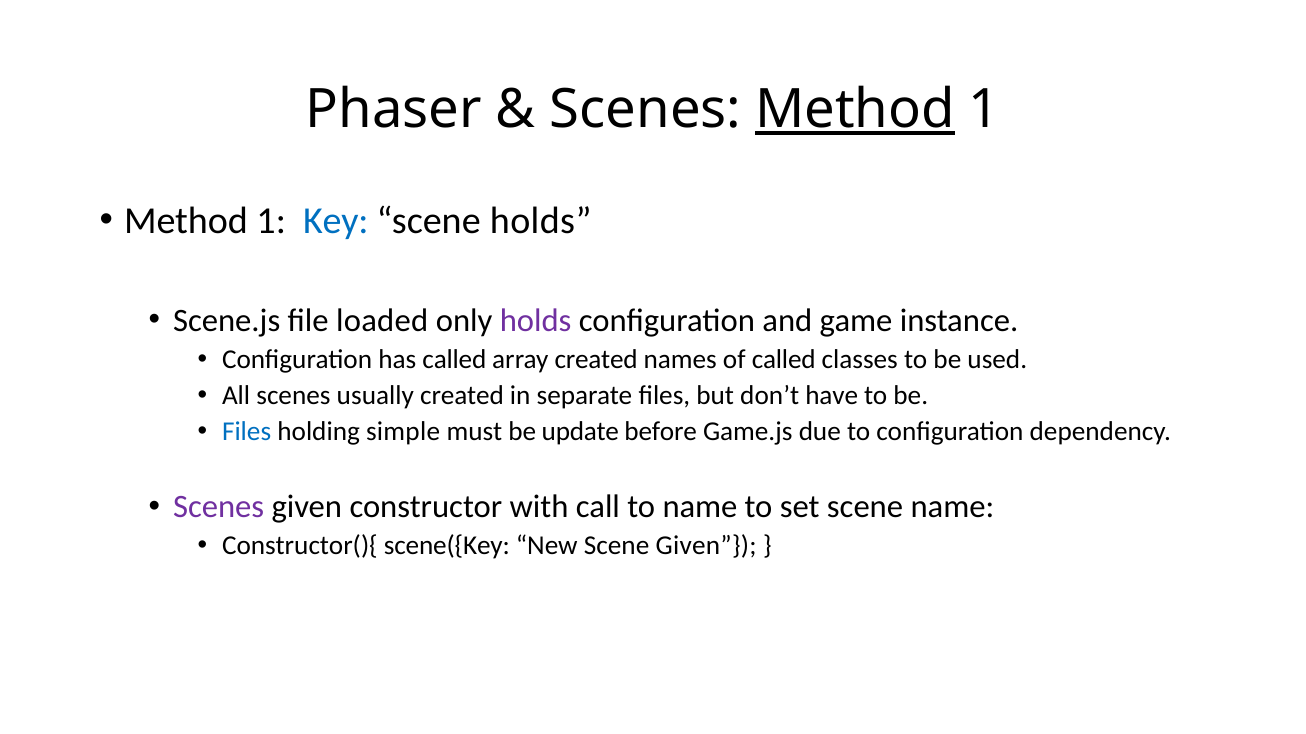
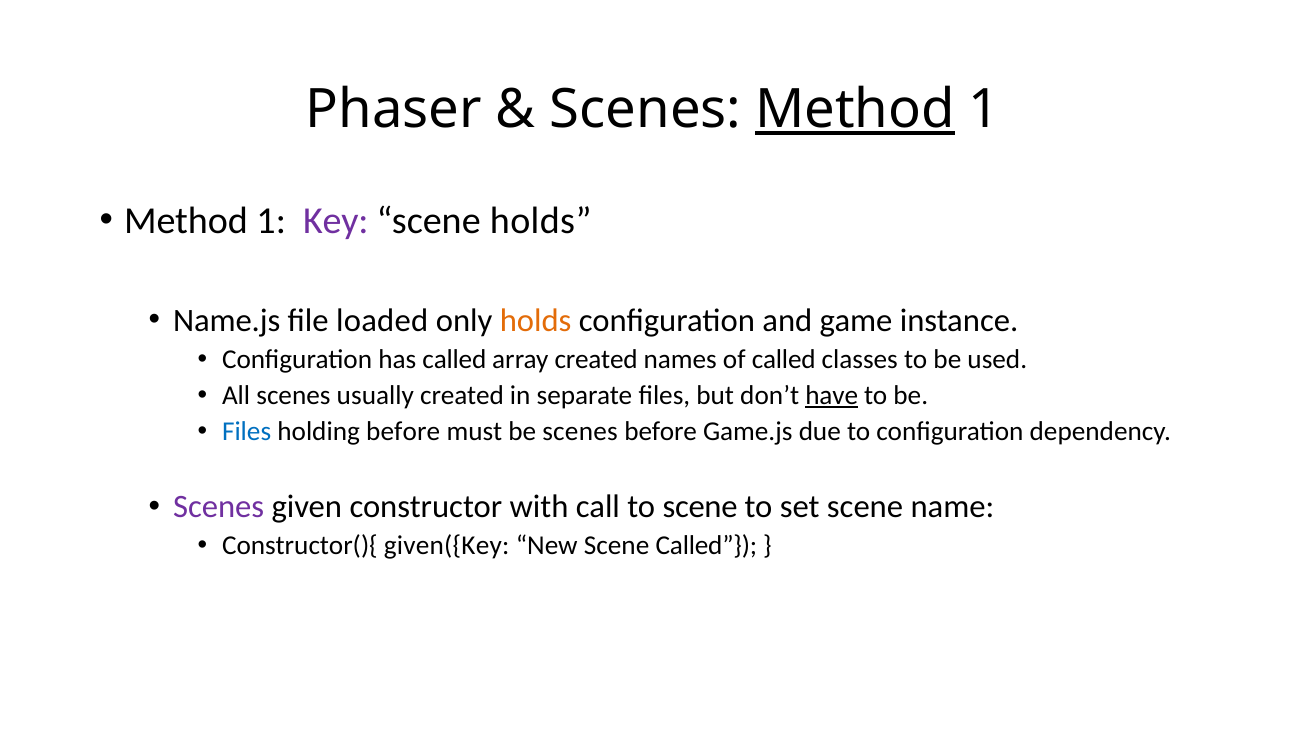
Key colour: blue -> purple
Scene.js: Scene.js -> Name.js
holds at (536, 321) colour: purple -> orange
have underline: none -> present
holding simple: simple -> before
be update: update -> scenes
to name: name -> scene
scene({Key: scene({Key -> given({Key
Scene Given: Given -> Called
